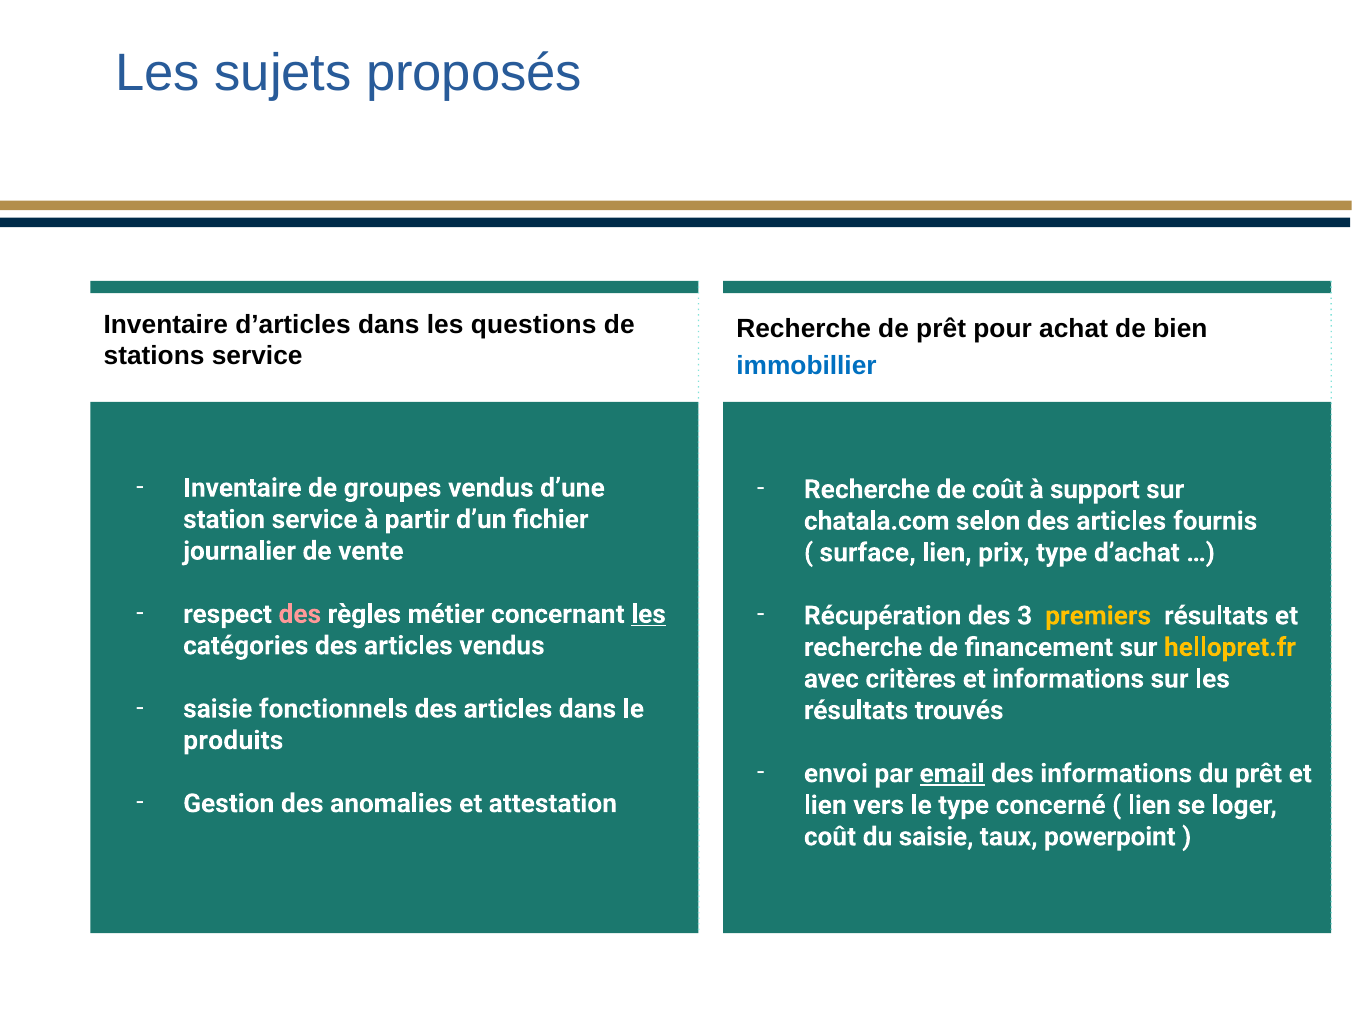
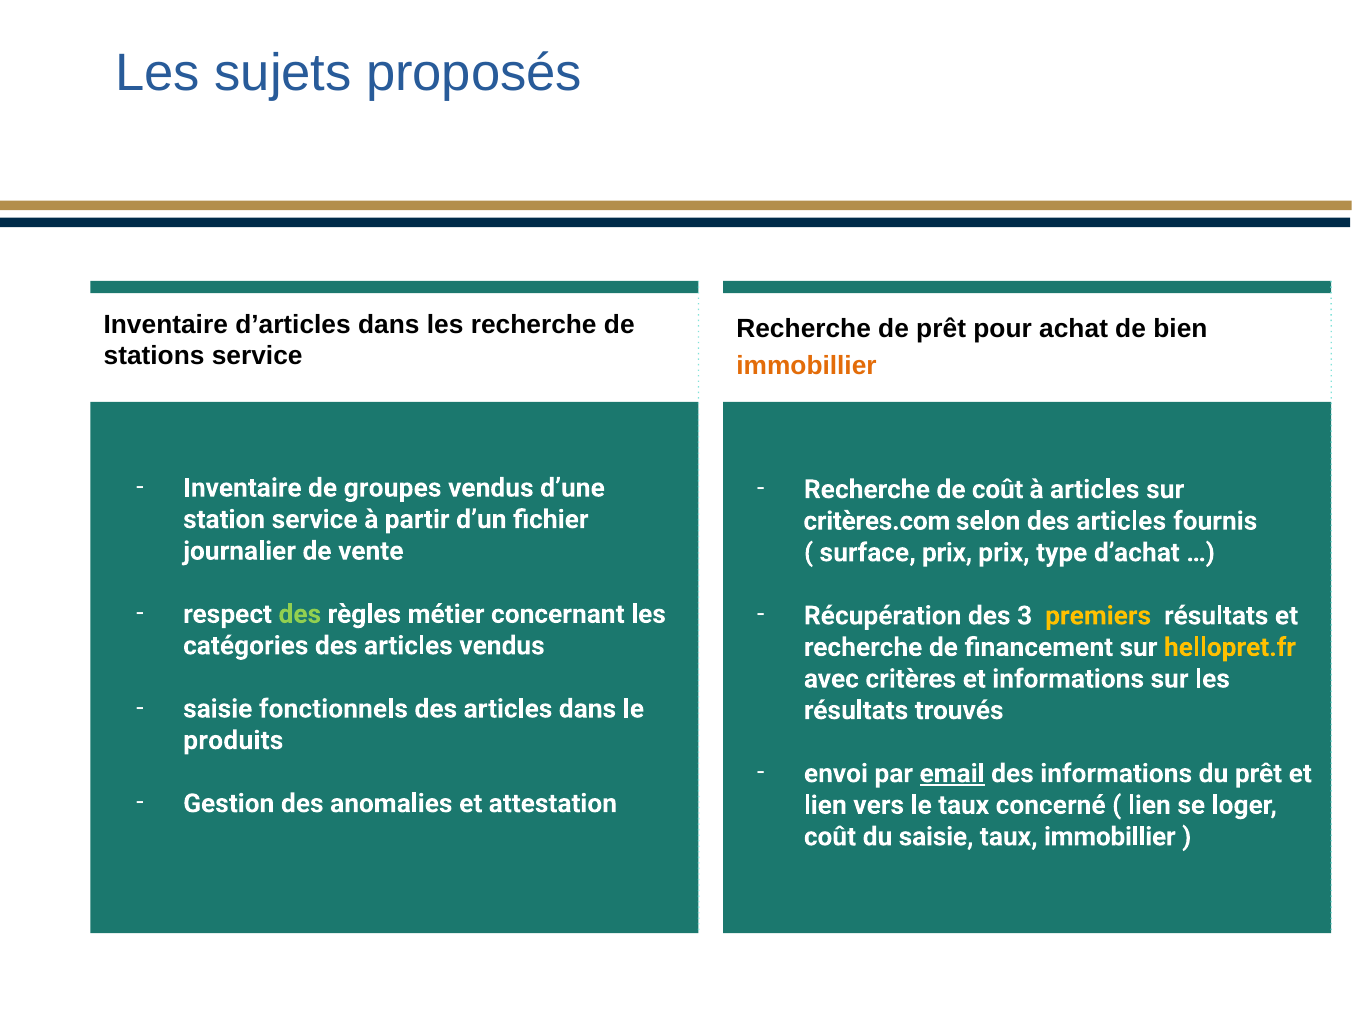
les questions: questions -> recherche
immobillier at (807, 365) colour: blue -> orange
à support: support -> articles
chatala.com: chatala.com -> critères.com
surface lien: lien -> prix
des at (300, 614) colour: pink -> light green
les at (649, 614) underline: present -> none
le type: type -> taux
taux powerpoint: powerpoint -> immobillier
